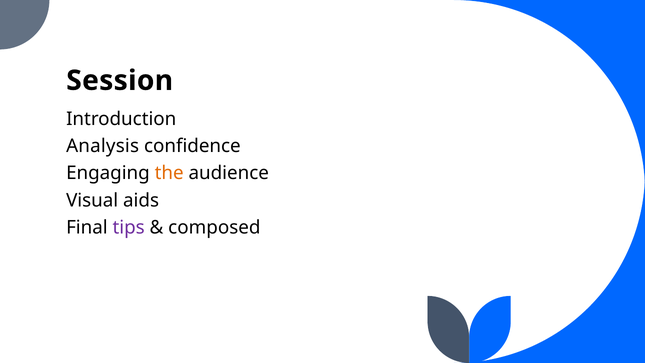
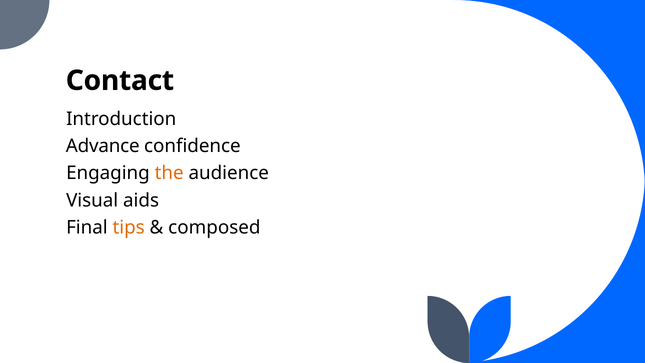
Session: Session -> Contact
Analysis: Analysis -> Advance
tips colour: purple -> orange
